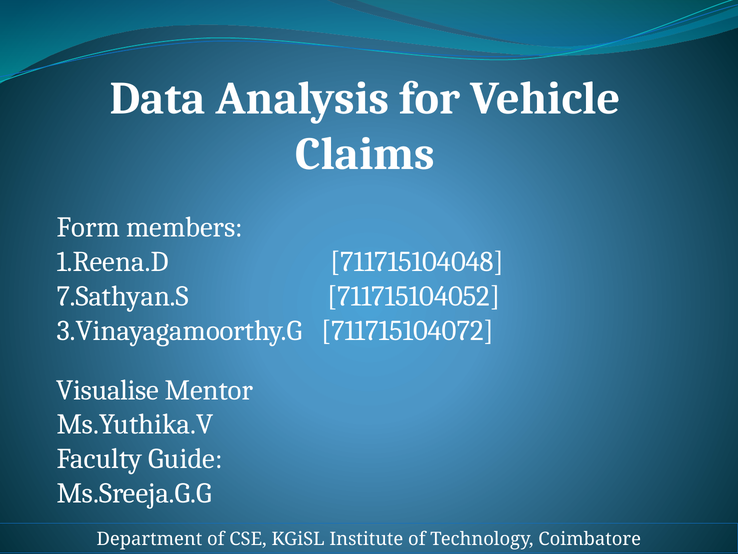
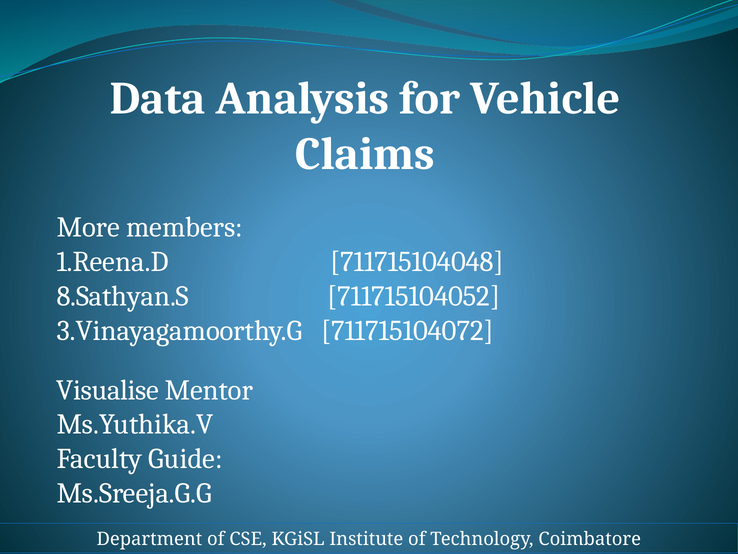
Form: Form -> More
7.Sathyan.S: 7.Sathyan.S -> 8.Sathyan.S
